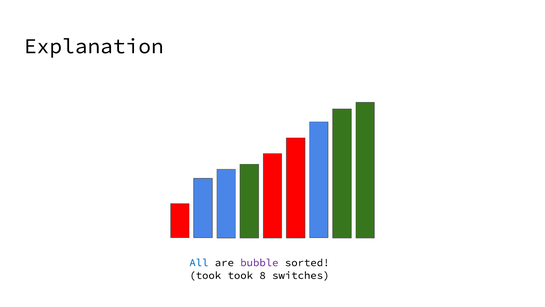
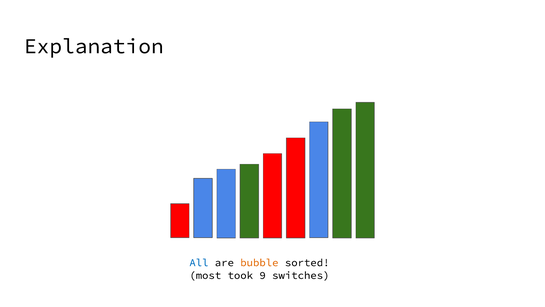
bubble colour: purple -> orange
took at (205, 275): took -> most
8: 8 -> 9
